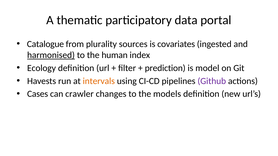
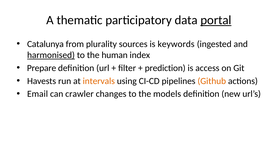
portal underline: none -> present
Catalogue: Catalogue -> Catalunya
covariates: covariates -> keywords
Ecology: Ecology -> Prepare
model: model -> access
Github colour: purple -> orange
Cases: Cases -> Email
